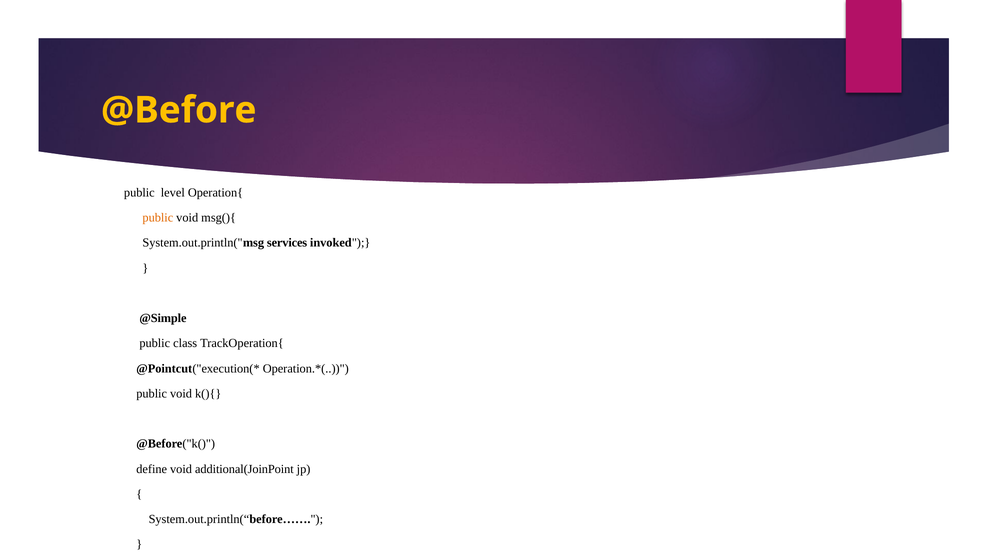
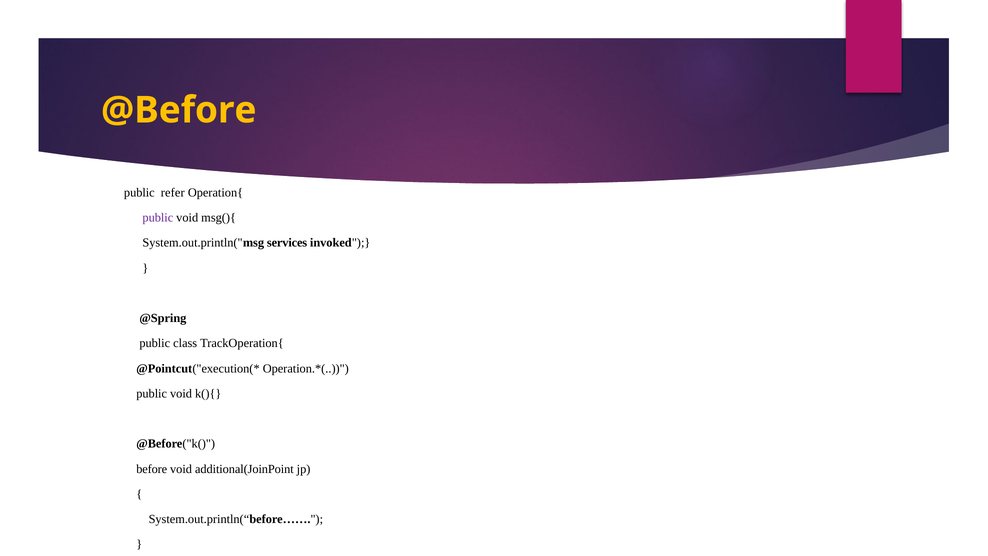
level: level -> refer
public at (158, 218) colour: orange -> purple
@Simple: @Simple -> @Spring
define: define -> before
